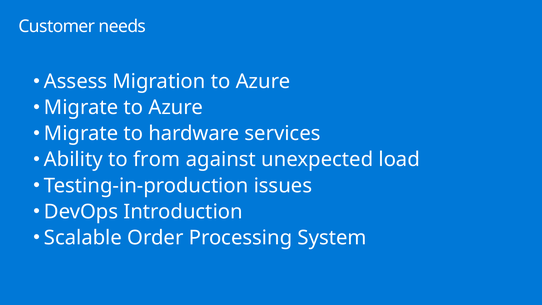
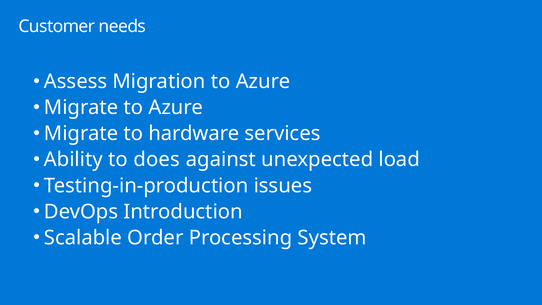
from: from -> does
